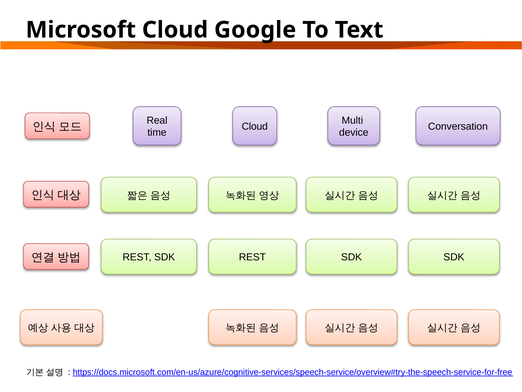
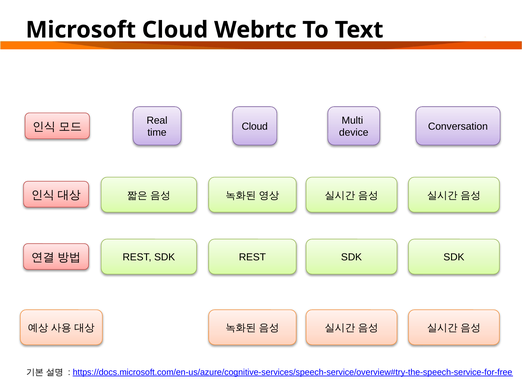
Google: Google -> Webrtc
